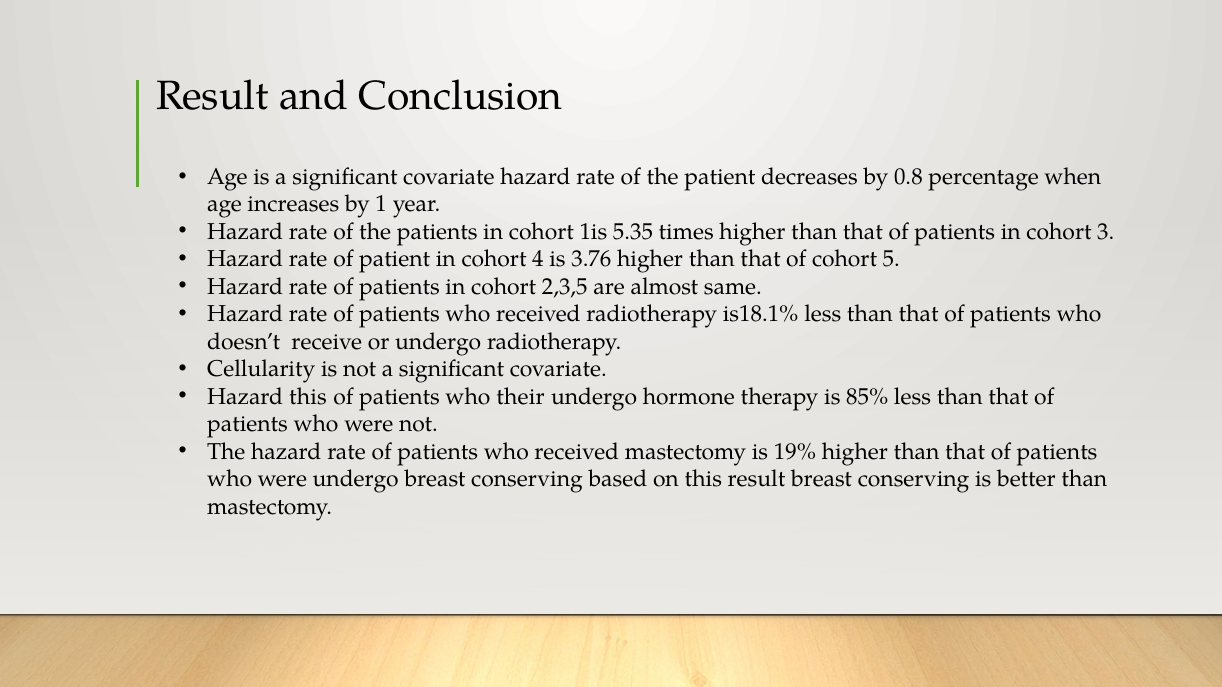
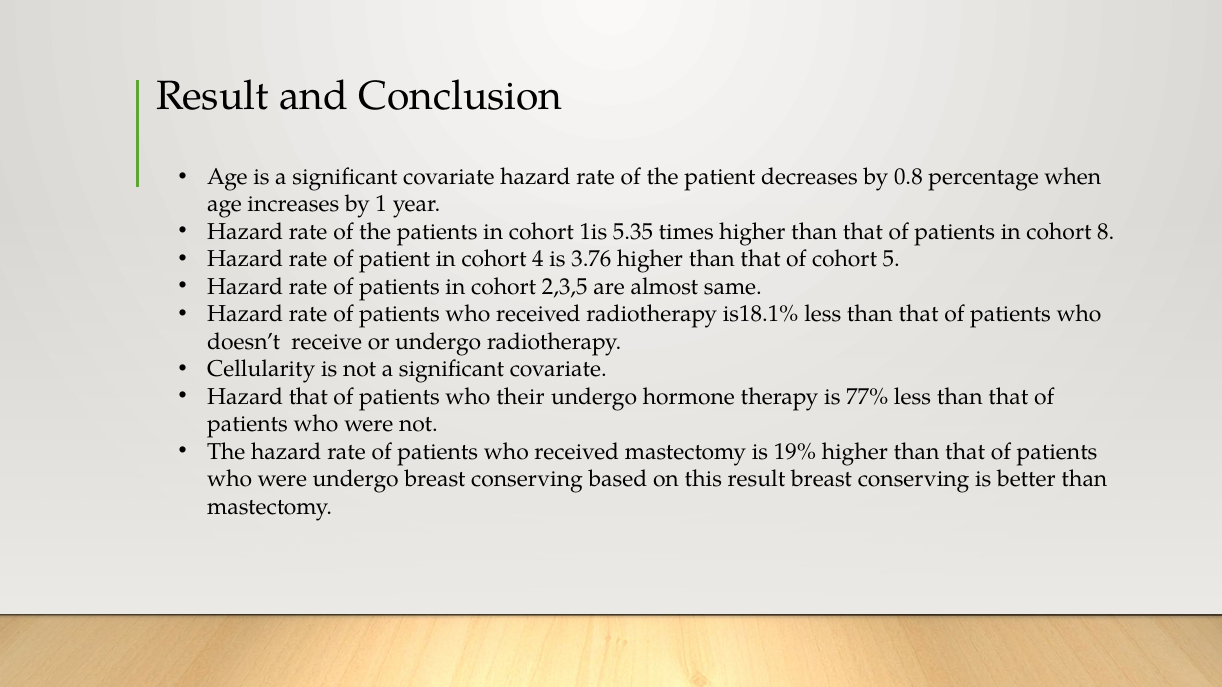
3: 3 -> 8
Hazard this: this -> that
85%: 85% -> 77%
